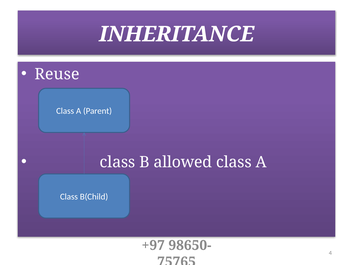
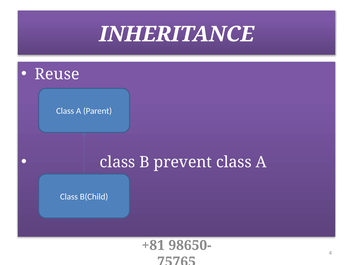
allowed: allowed -> prevent
+97: +97 -> +81
